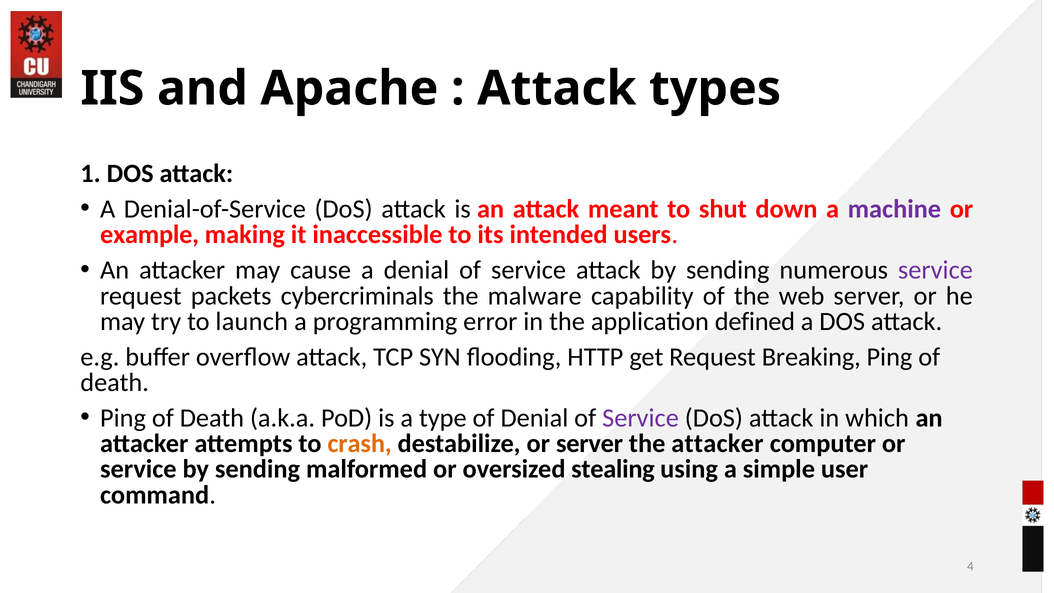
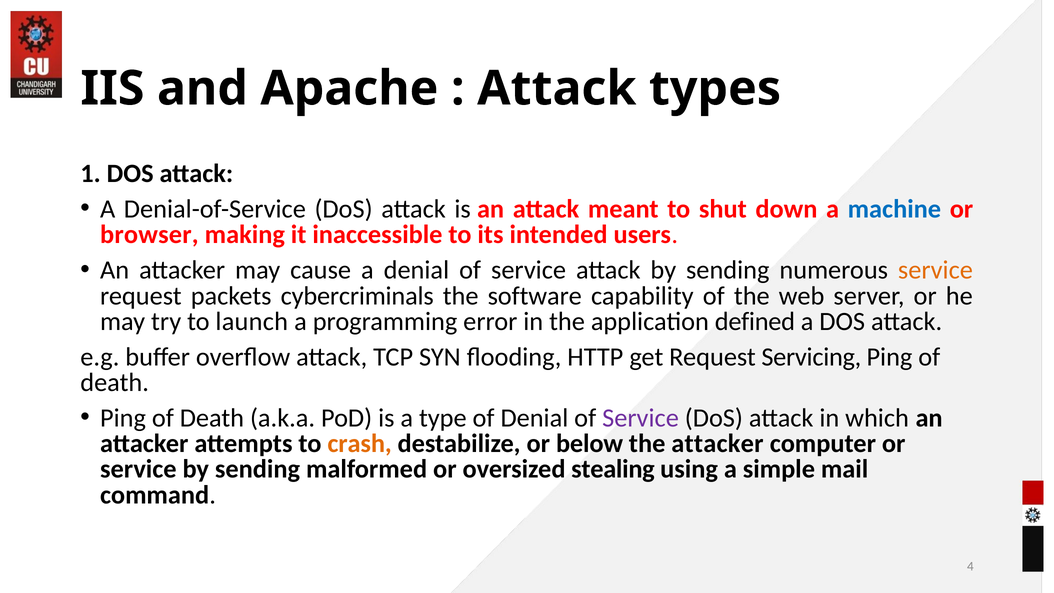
machine colour: purple -> blue
example: example -> browser
service at (935, 270) colour: purple -> orange
malware: malware -> software
Breaking: Breaking -> Servicing
or server: server -> below
user: user -> mail
